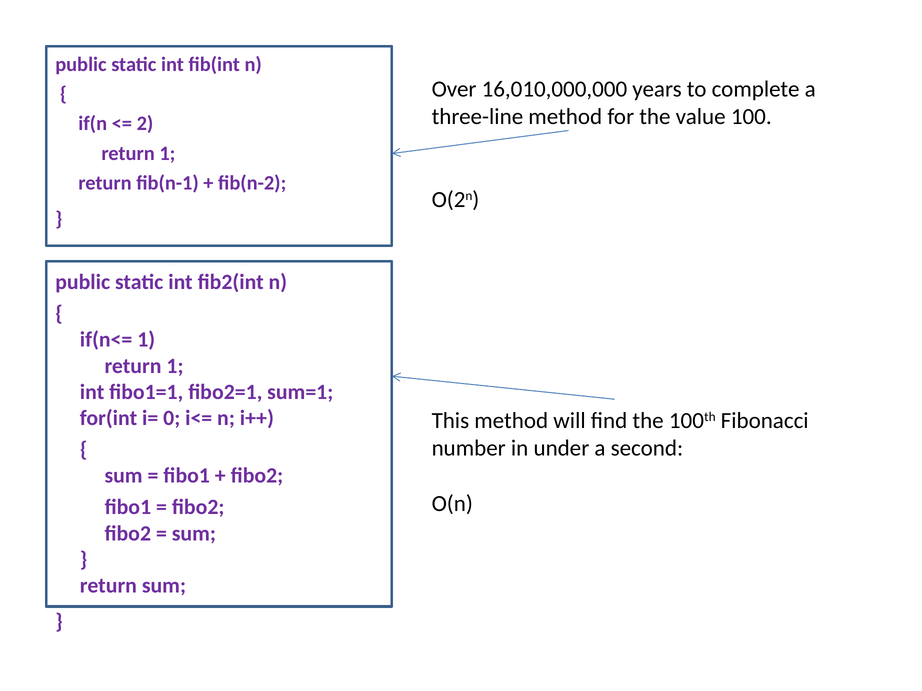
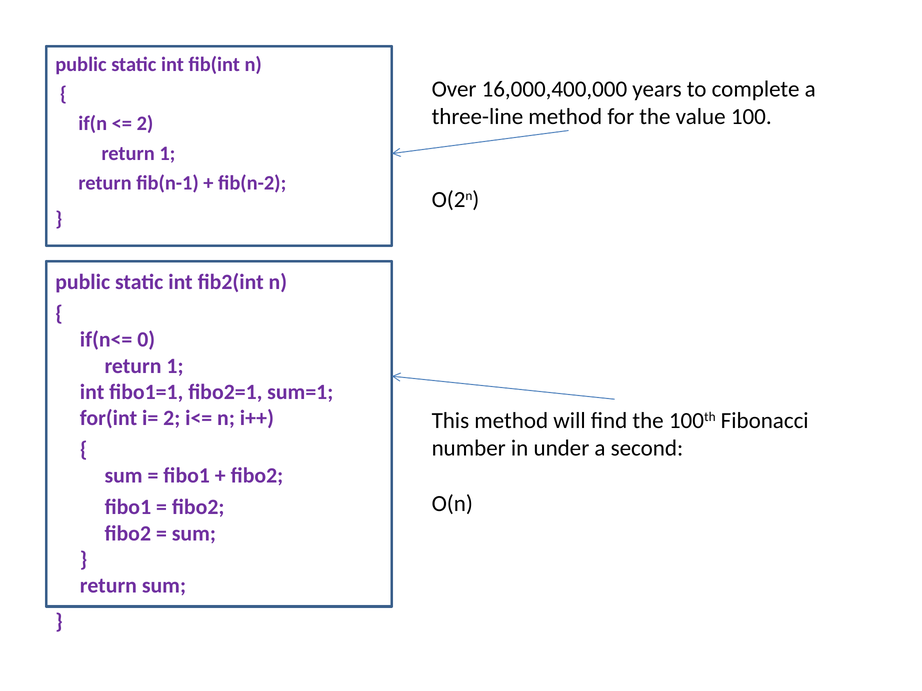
16,010,000,000: 16,010,000,000 -> 16,000,400,000
if(n<= 1: 1 -> 0
i= 0: 0 -> 2
